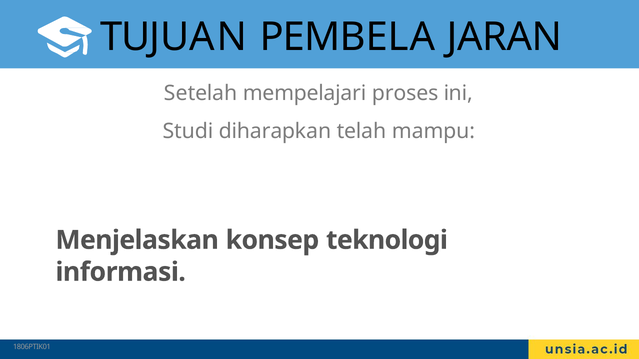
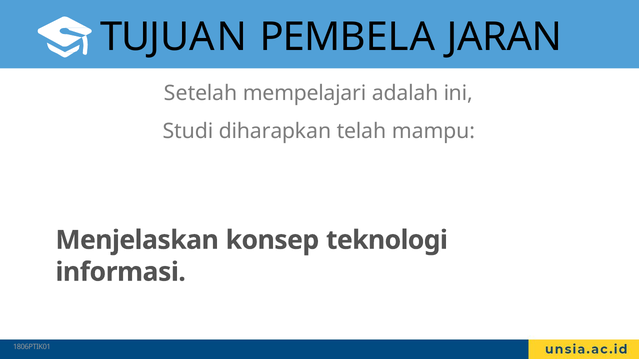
proses: proses -> adalah
